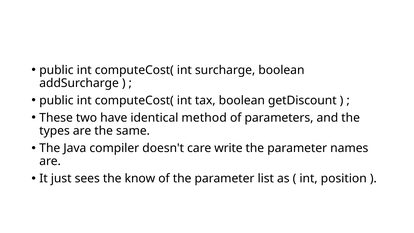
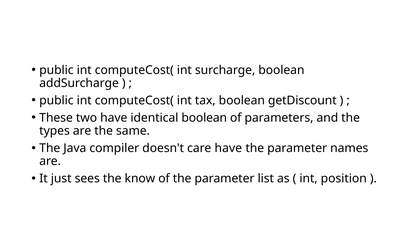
identical method: method -> boolean
care write: write -> have
